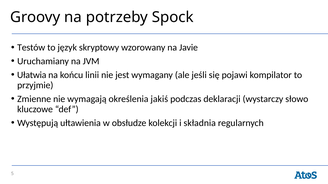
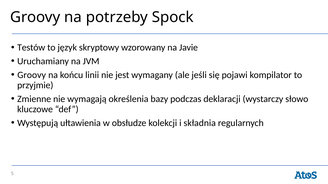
Ułatwia at (32, 75): Ułatwia -> Groovy
jakiś: jakiś -> bazy
